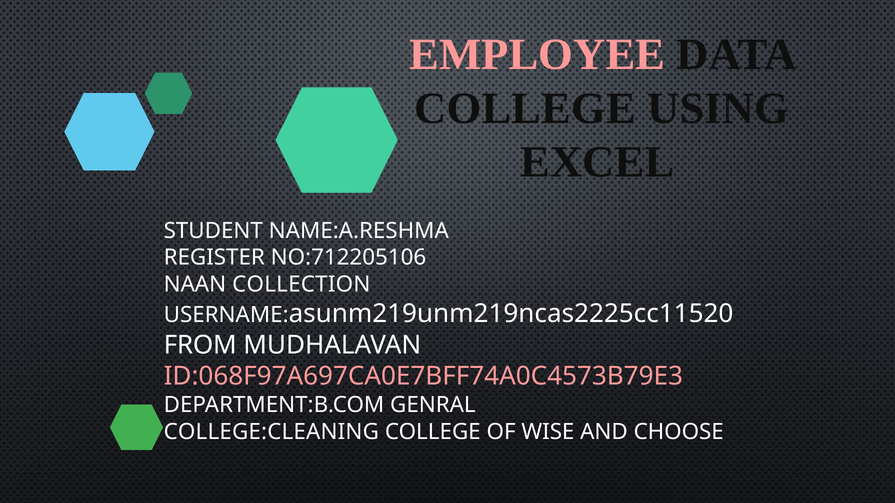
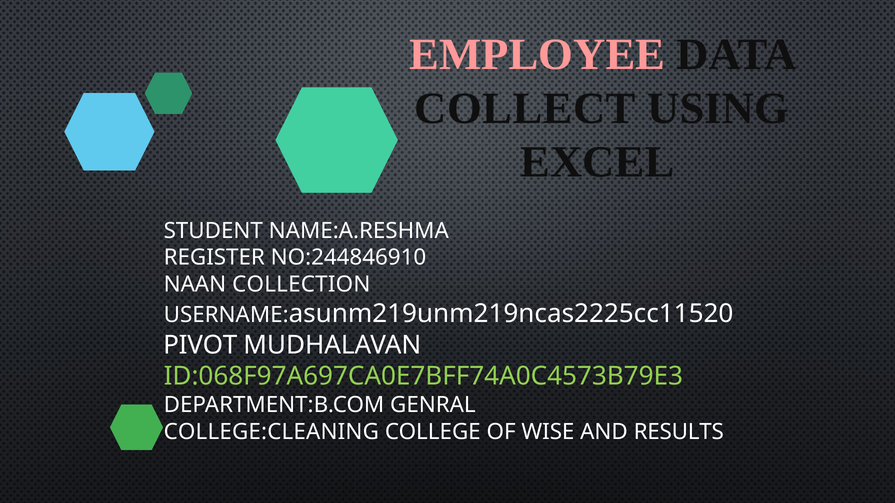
COLLEGE at (525, 108): COLLEGE -> COLLECT
NO:712205106: NO:712205106 -> NO:244846910
FROM: FROM -> PIVOT
ID:068F97A697CA0E7BFF74A0C4573B79E3 colour: pink -> light green
CHOOSE: CHOOSE -> RESULTS
